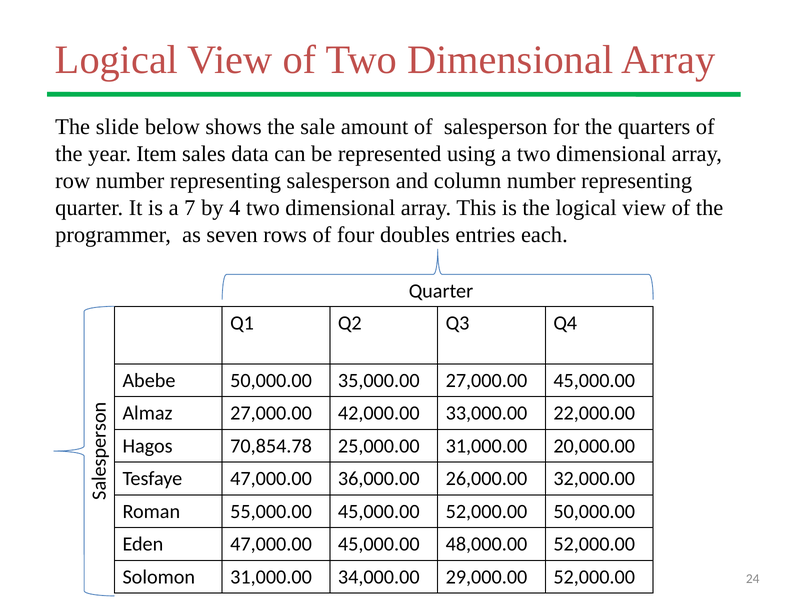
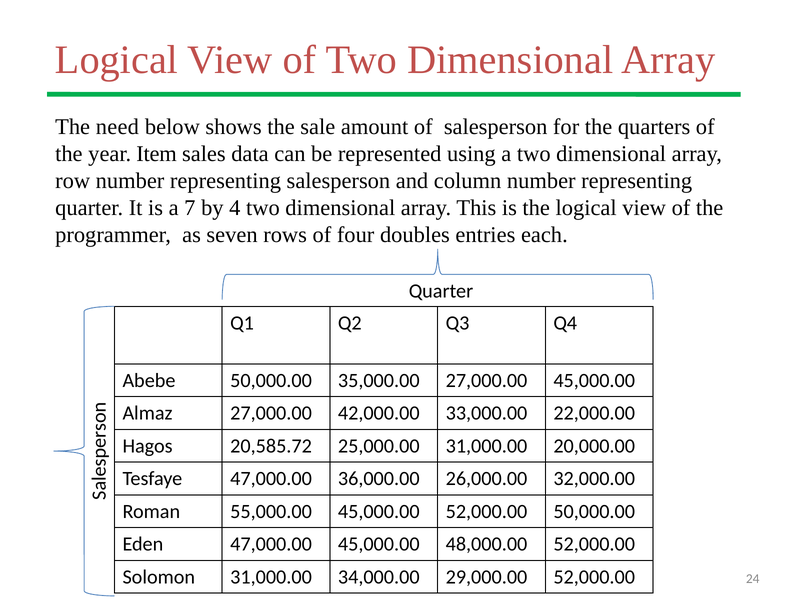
slide: slide -> need
70,854.78: 70,854.78 -> 20,585.72
